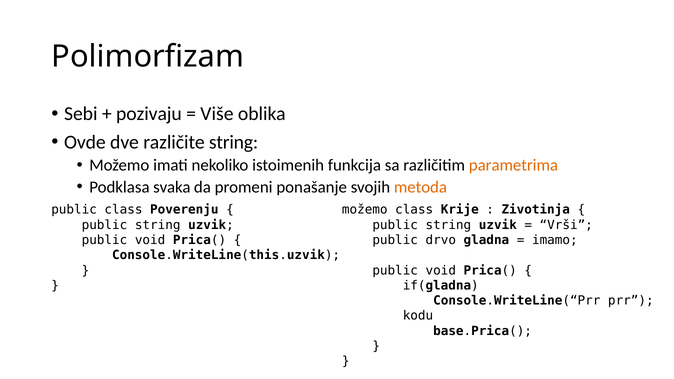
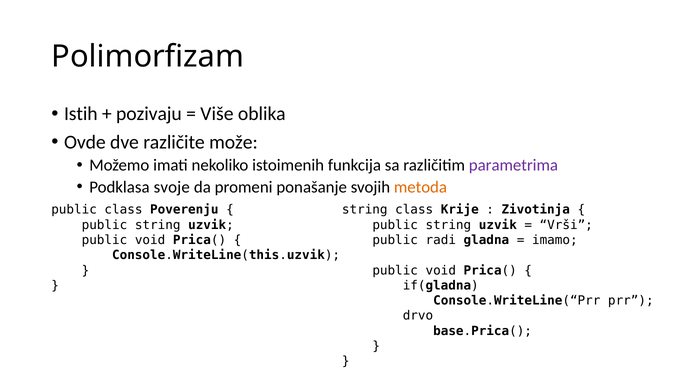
Sebi: Sebi -> Istih
različite string: string -> može
parametrima colour: orange -> purple
svaka: svaka -> svoje
možemo at (365, 210): možemo -> string
drvo: drvo -> radi
kodu: kodu -> drvo
